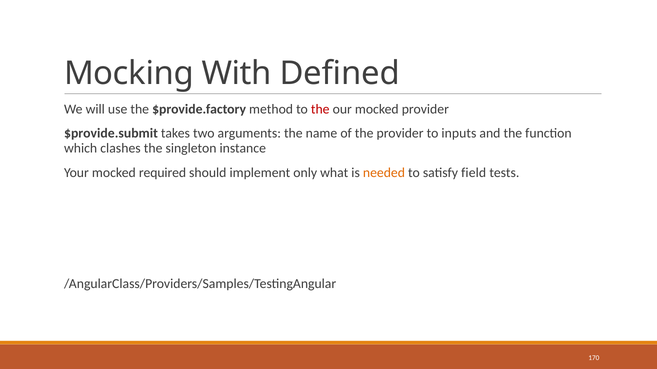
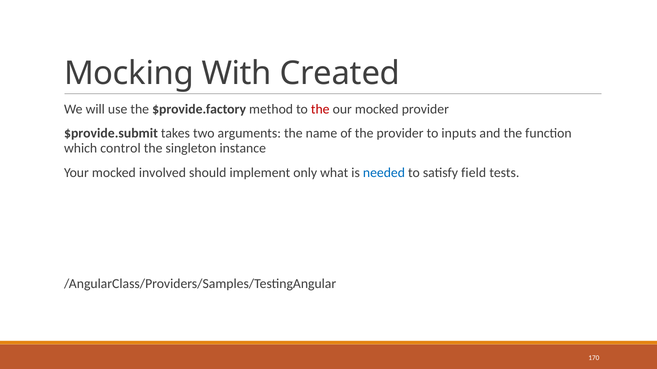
Defined: Defined -> Created
clashes: clashes -> control
required: required -> involved
needed colour: orange -> blue
